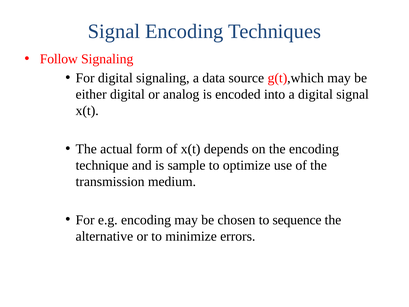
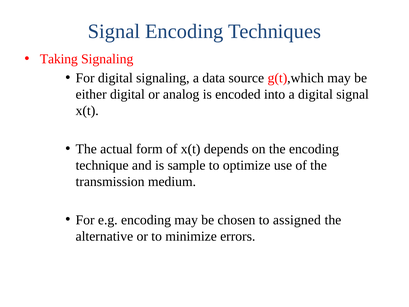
Follow: Follow -> Taking
sequence: sequence -> assigned
